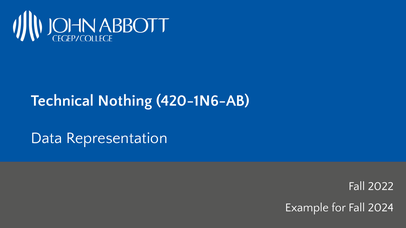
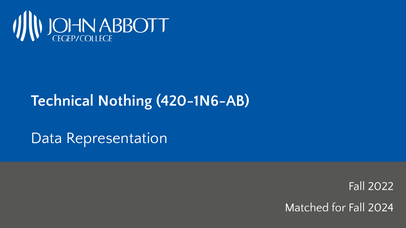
Example: Example -> Matched
